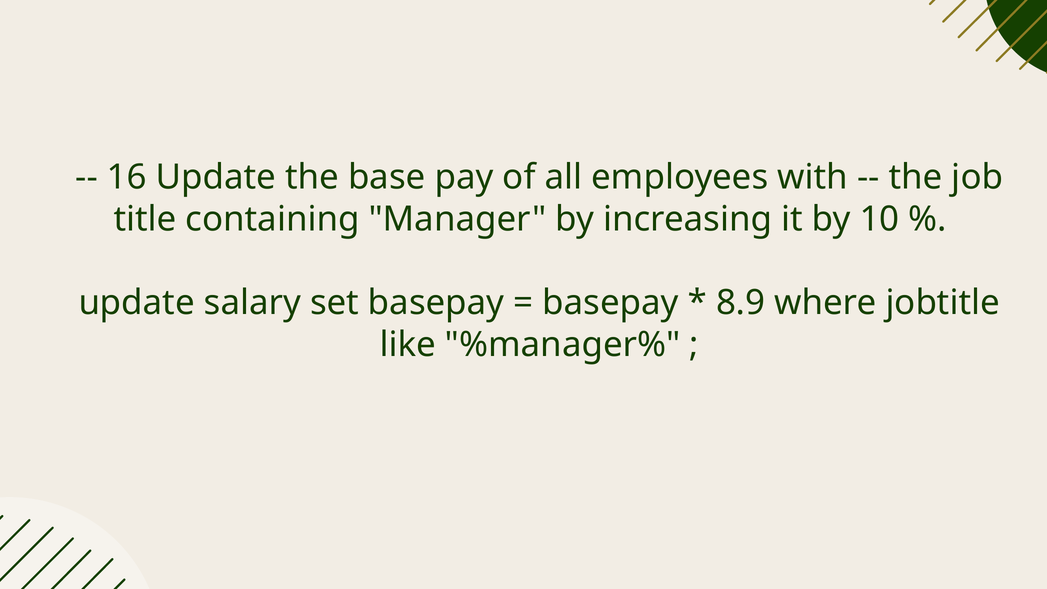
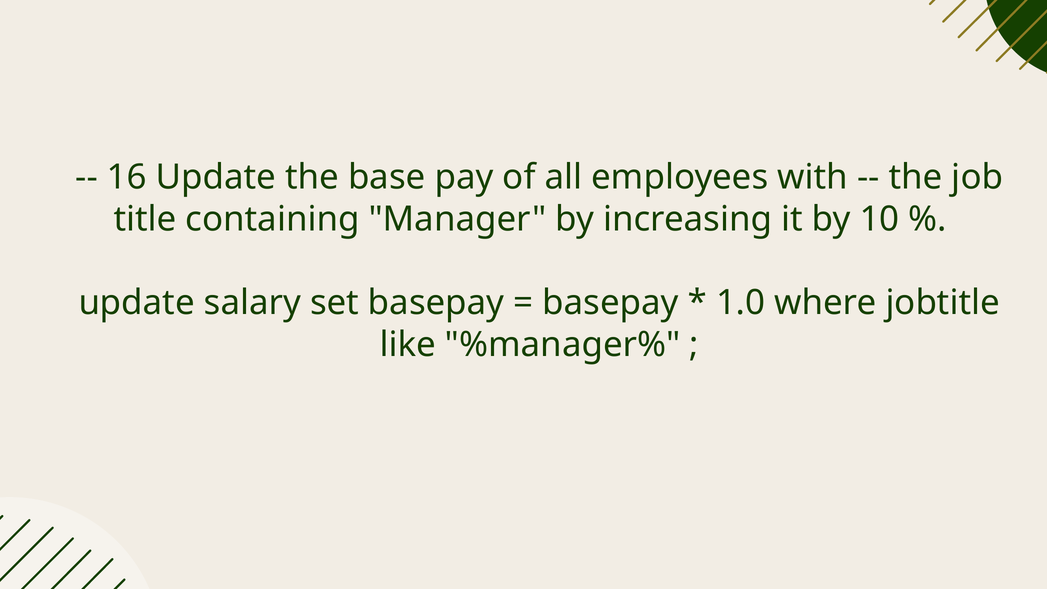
8.9: 8.9 -> 1.0
